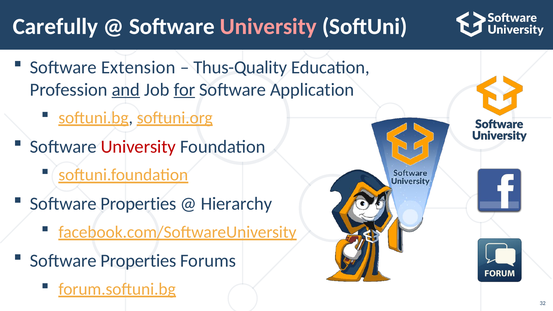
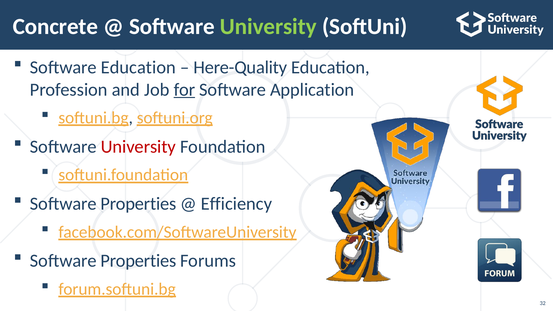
Carefully: Carefully -> Concrete
University at (268, 27) colour: pink -> light green
Software Extension: Extension -> Education
Thus-Quality: Thus-Quality -> Here-Quality
and underline: present -> none
Hierarchy: Hierarchy -> Efficiency
